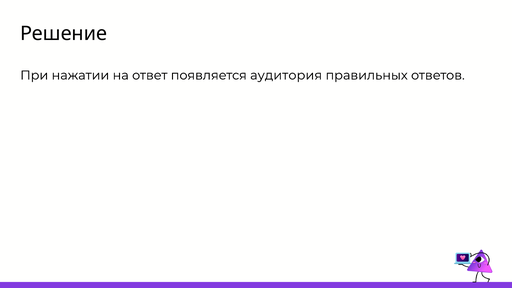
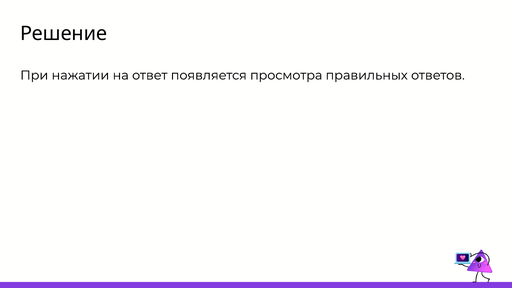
аудитория: аудитория -> просмотра
